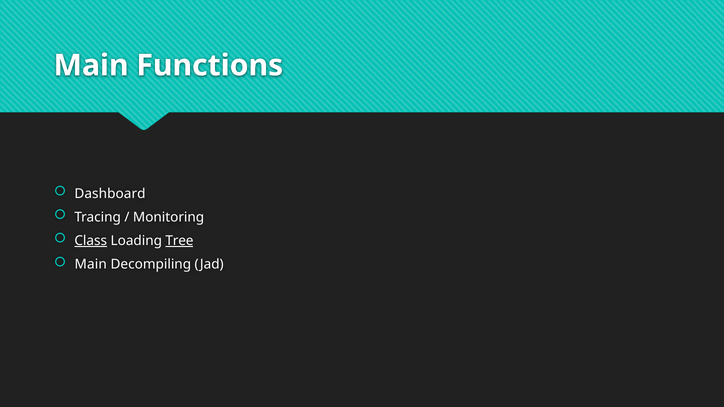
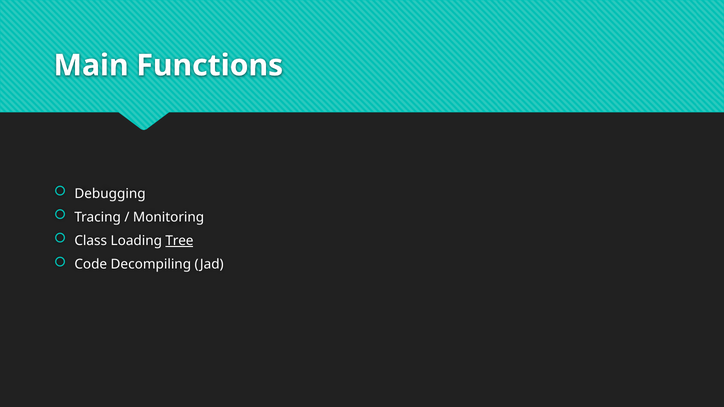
Dashboard: Dashboard -> Debugging
Class underline: present -> none
Main at (91, 264): Main -> Code
